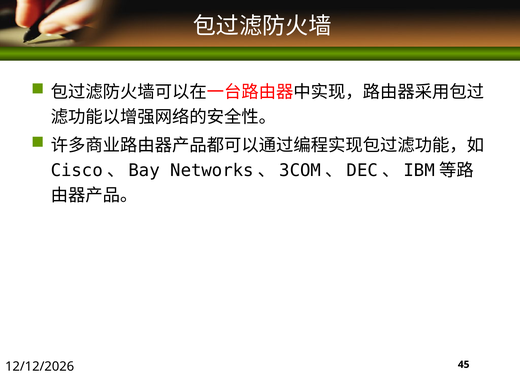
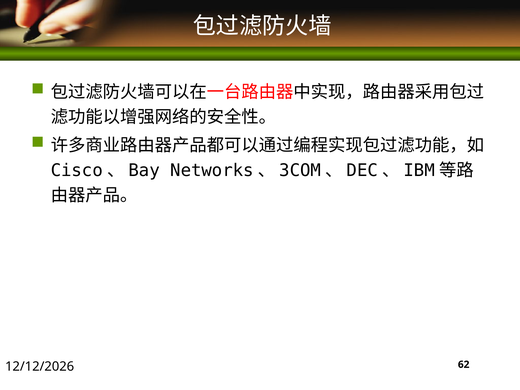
45: 45 -> 62
